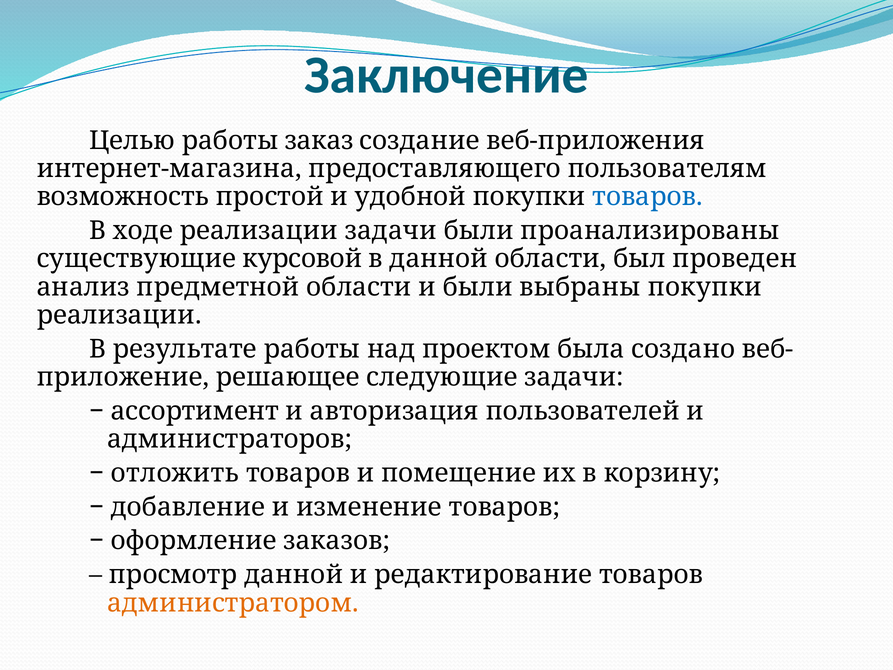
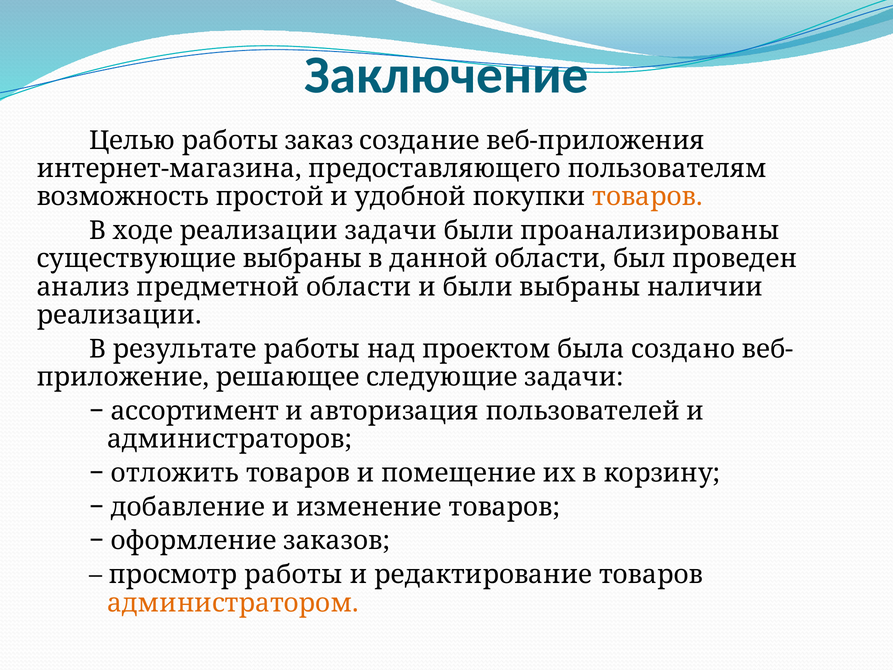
товаров at (648, 197) colour: blue -> orange
существующие курсовой: курсовой -> выбраны
выбраны покупки: покупки -> наличии
просмотр данной: данной -> работы
